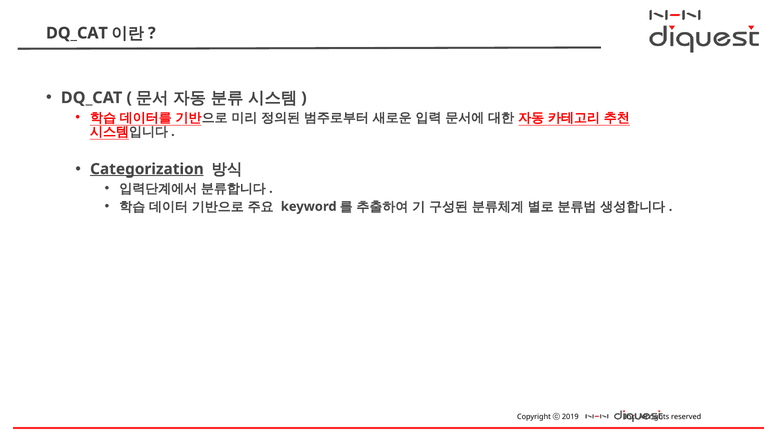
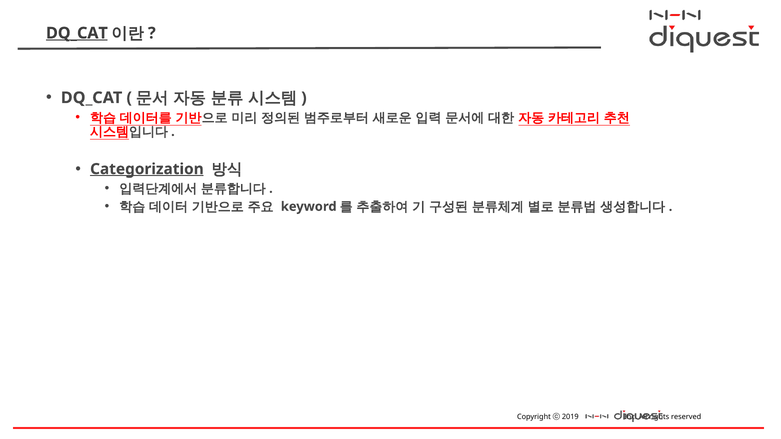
DQ_CAT at (77, 33) underline: none -> present
